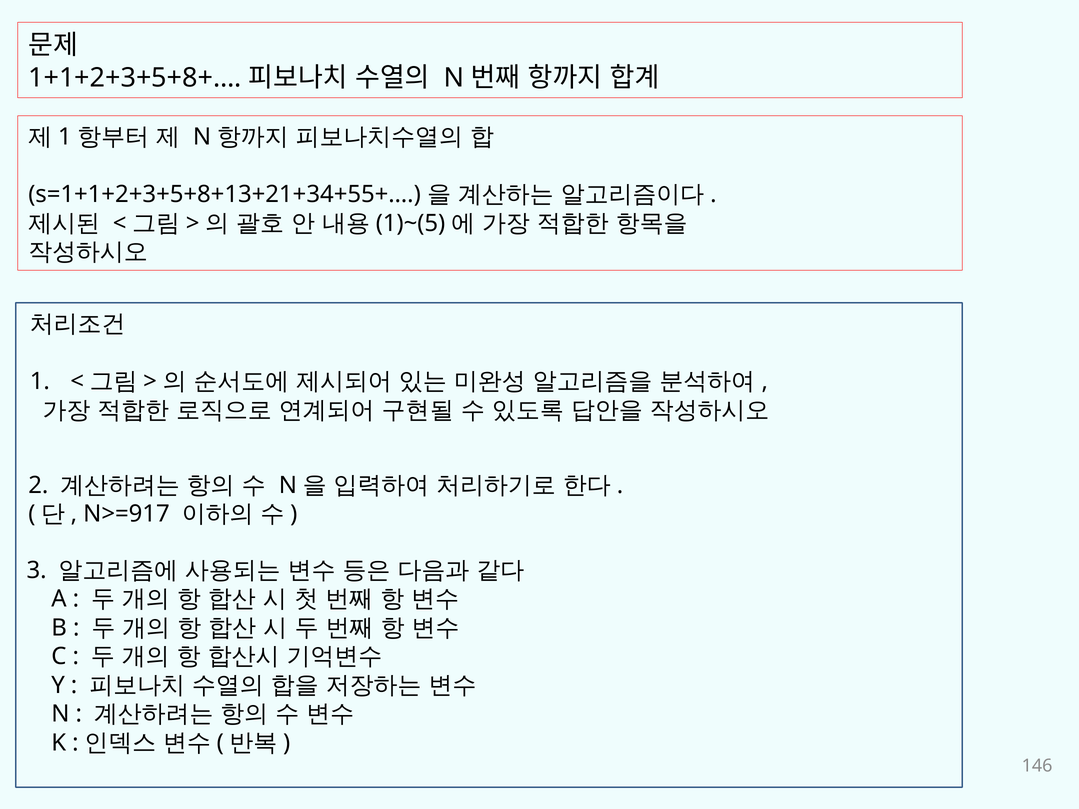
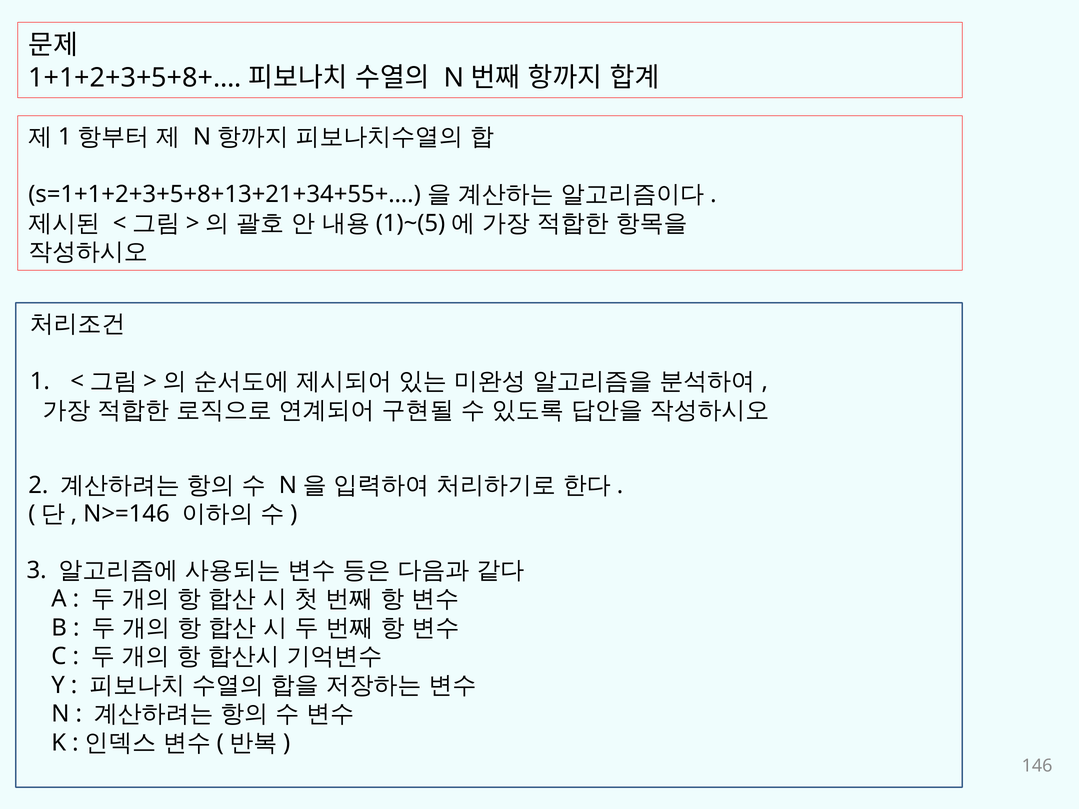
N>=917: N>=917 -> N>=146
